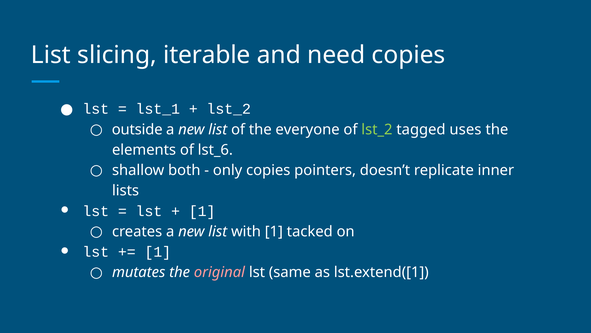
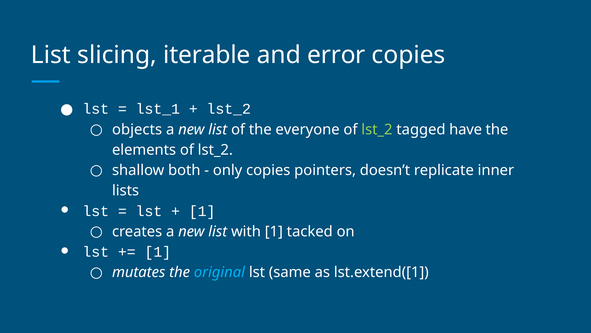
need: need -> error
outside: outside -> objects
uses: uses -> have
elements of lst_6: lst_6 -> lst_2
original colour: pink -> light blue
